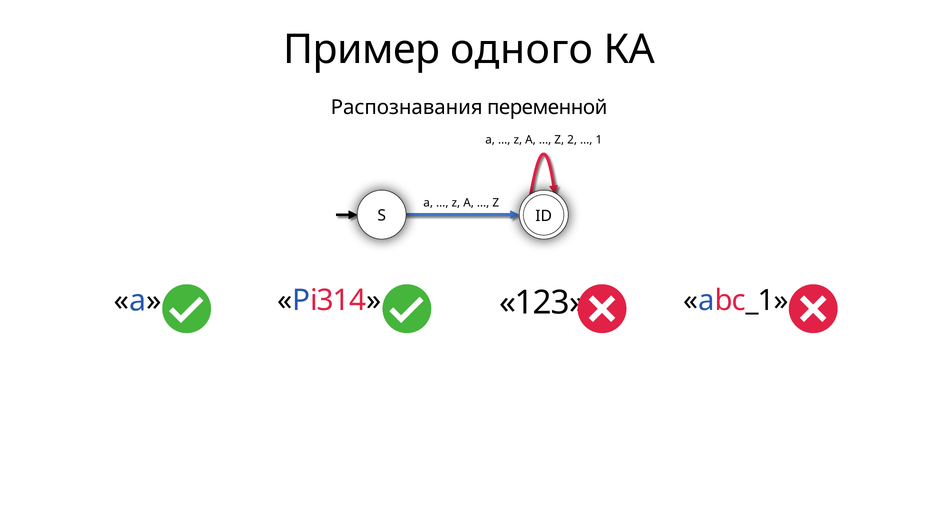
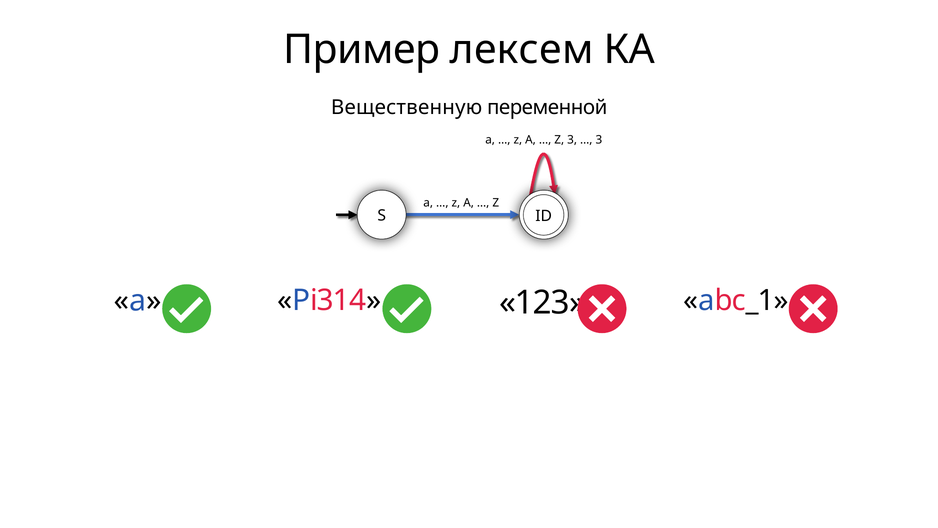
одного: одного -> лексем
Распознавания: Распознавания -> Вещественную
Z 2: 2 -> 3
1 at (599, 140): 1 -> 3
